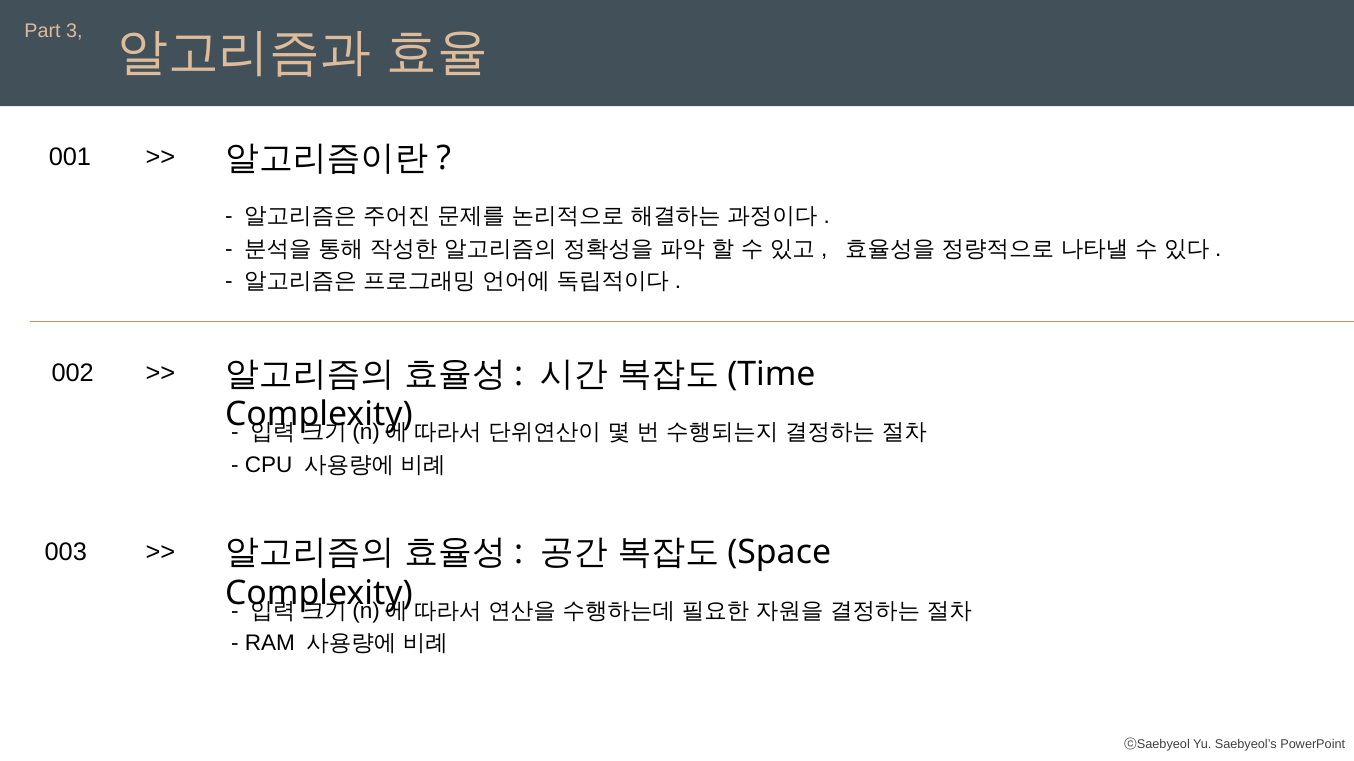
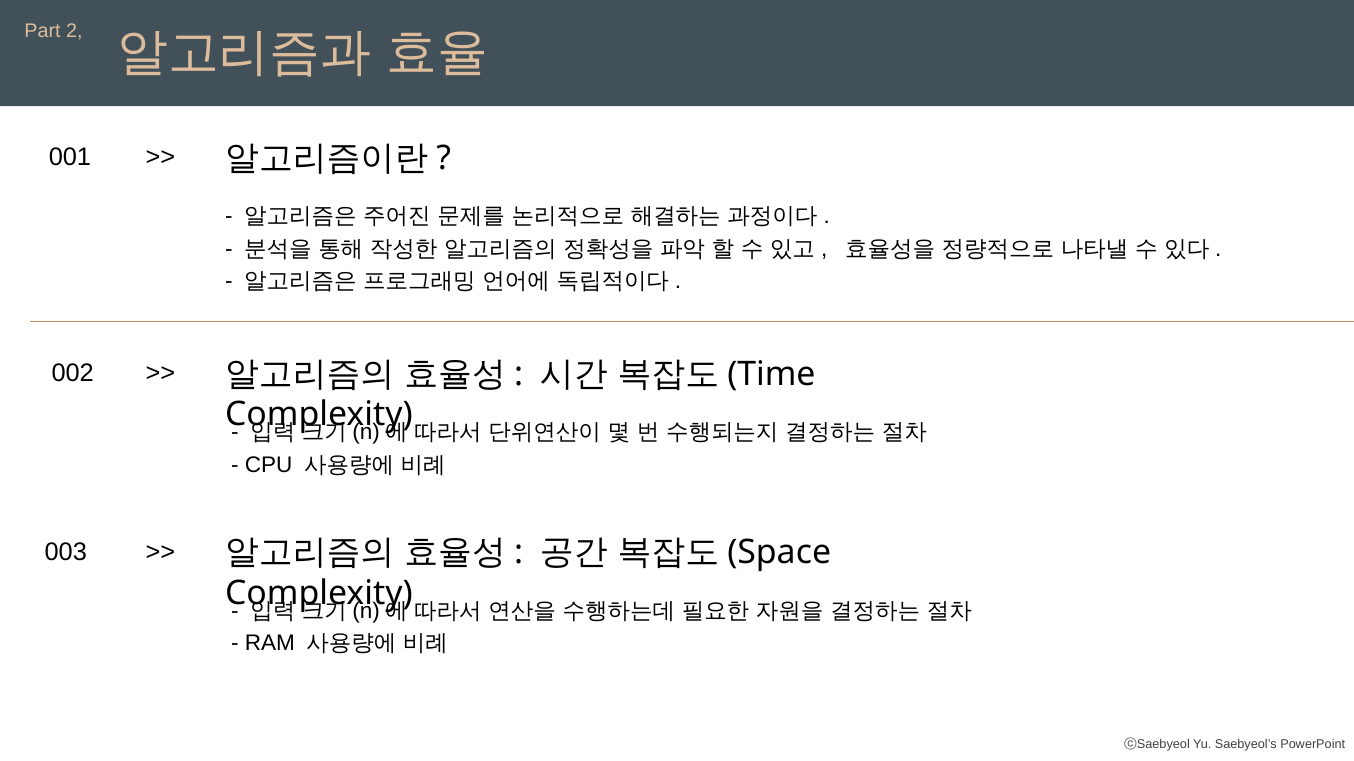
3: 3 -> 2
